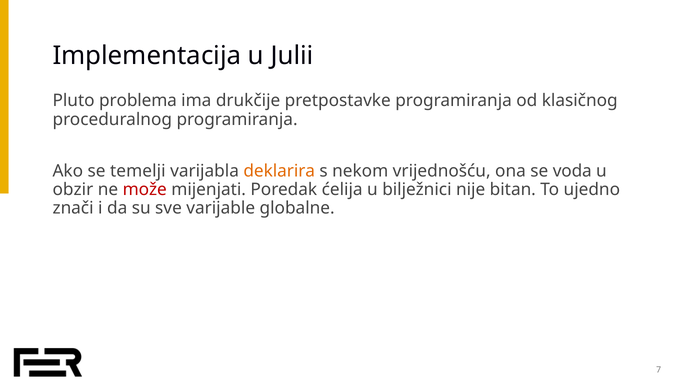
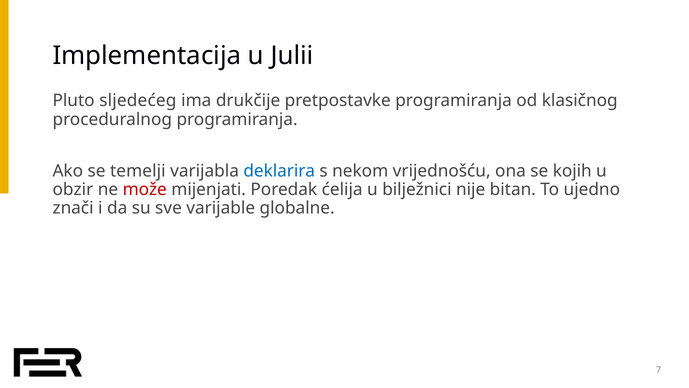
problema: problema -> sljedećeg
deklarira colour: orange -> blue
voda: voda -> kojih
